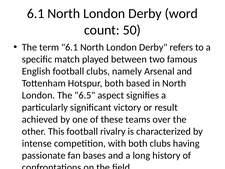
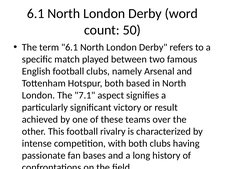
6.5: 6.5 -> 7.1
